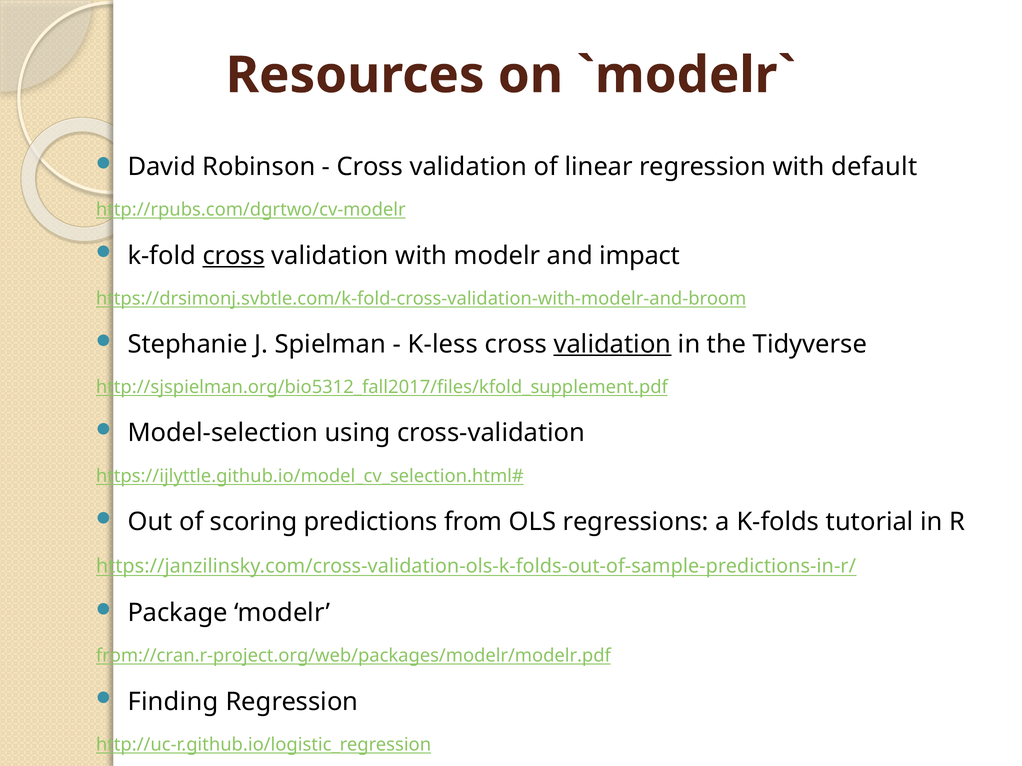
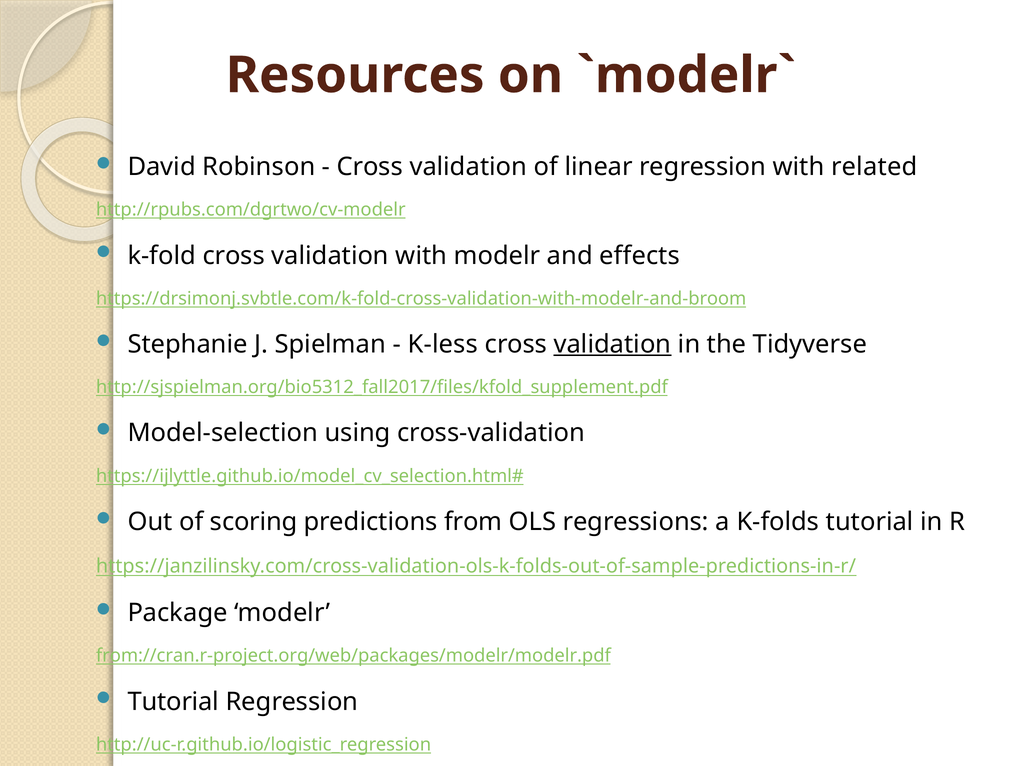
default: default -> related
cross at (234, 256) underline: present -> none
impact: impact -> effects
Finding at (173, 702): Finding -> Tutorial
